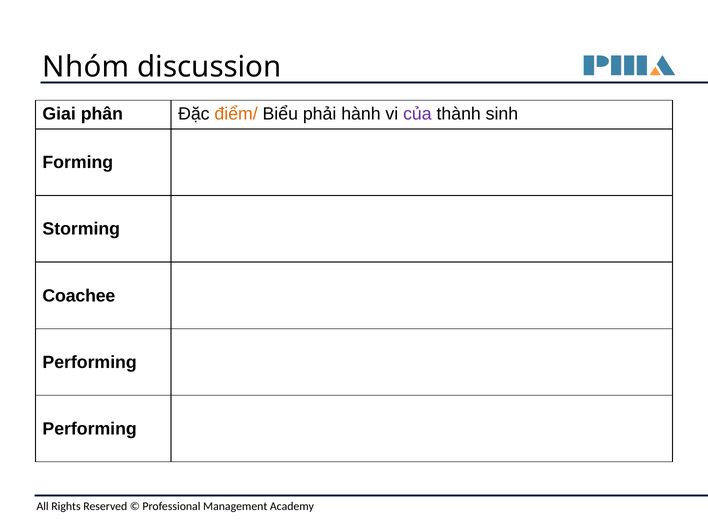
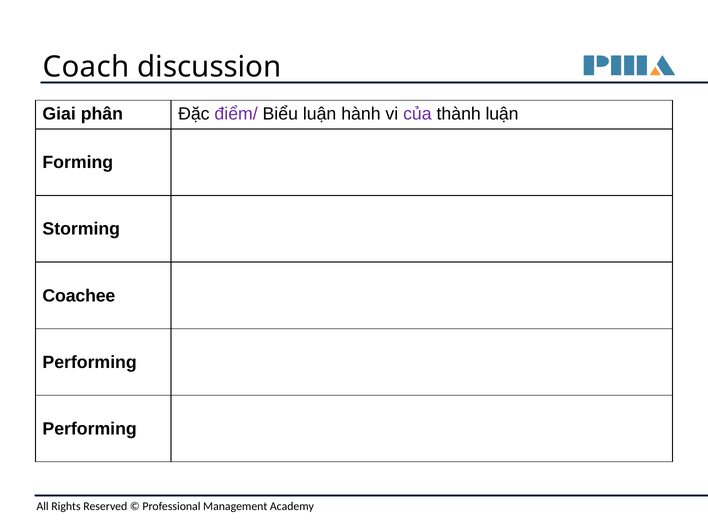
Nhóm: Nhóm -> Coach
điểm/ colour: orange -> purple
Biểu phải: phải -> luận
thành sinh: sinh -> luận
